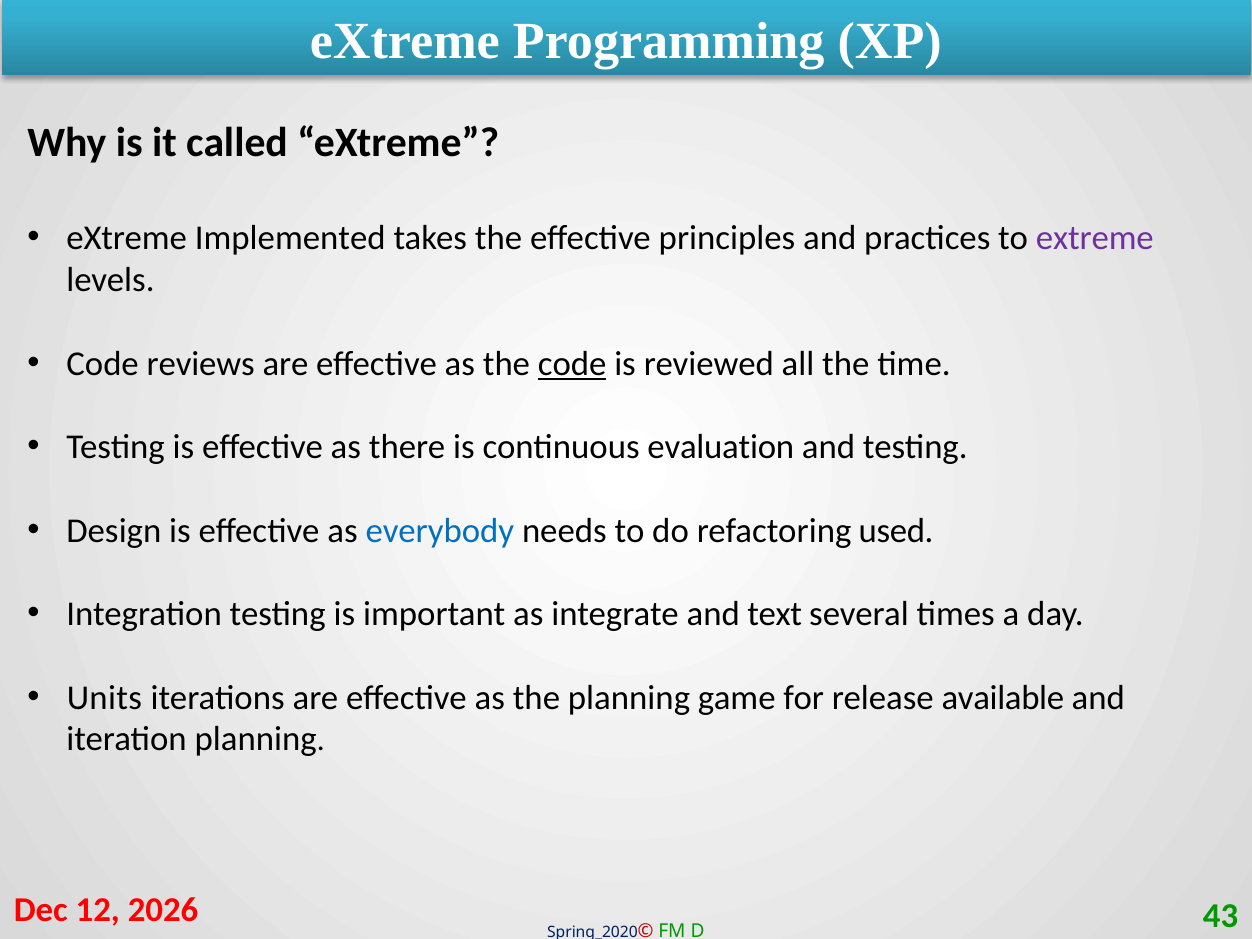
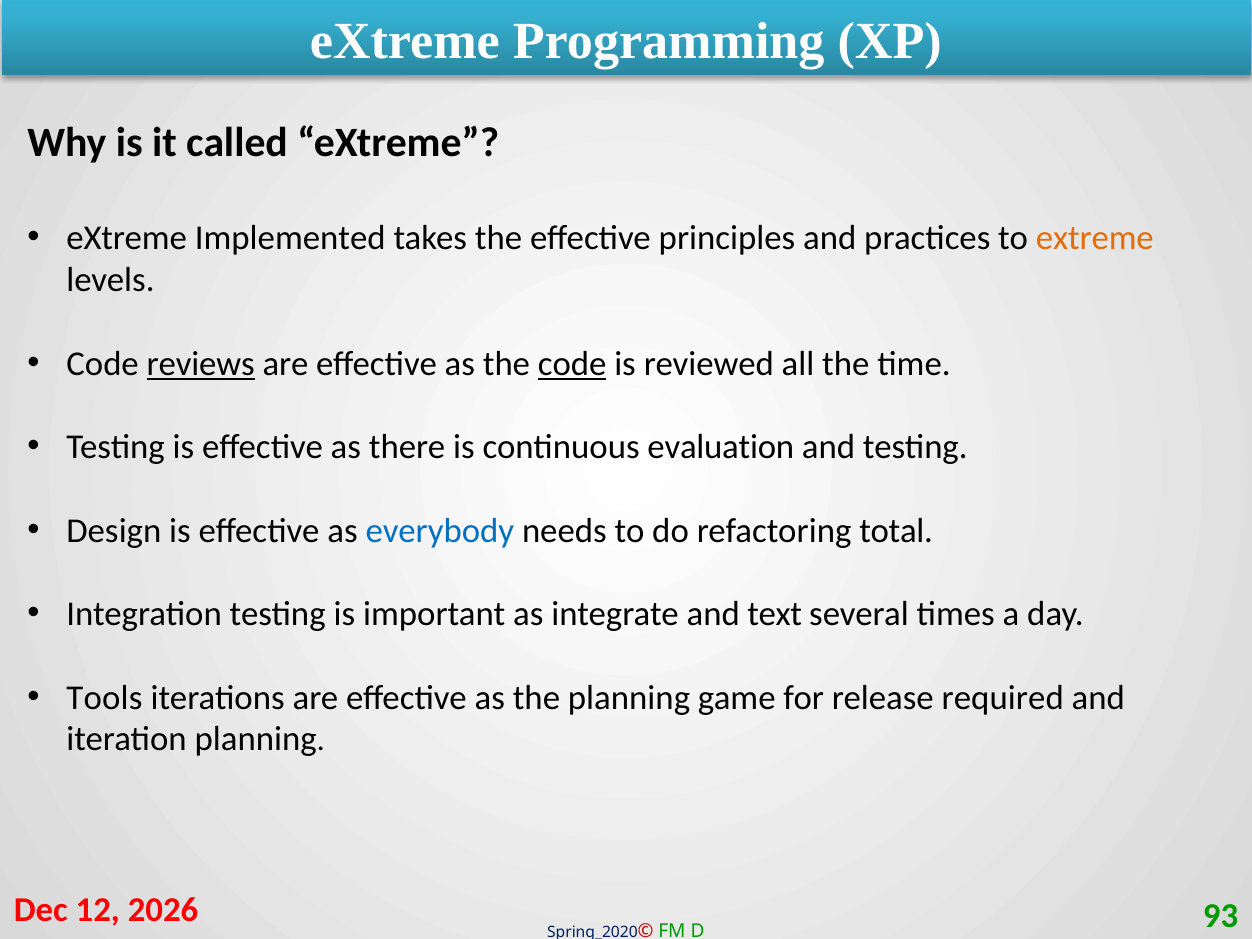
extreme at (1095, 238) colour: purple -> orange
reviews underline: none -> present
used: used -> total
Units: Units -> Tools
available: available -> required
43: 43 -> 93
